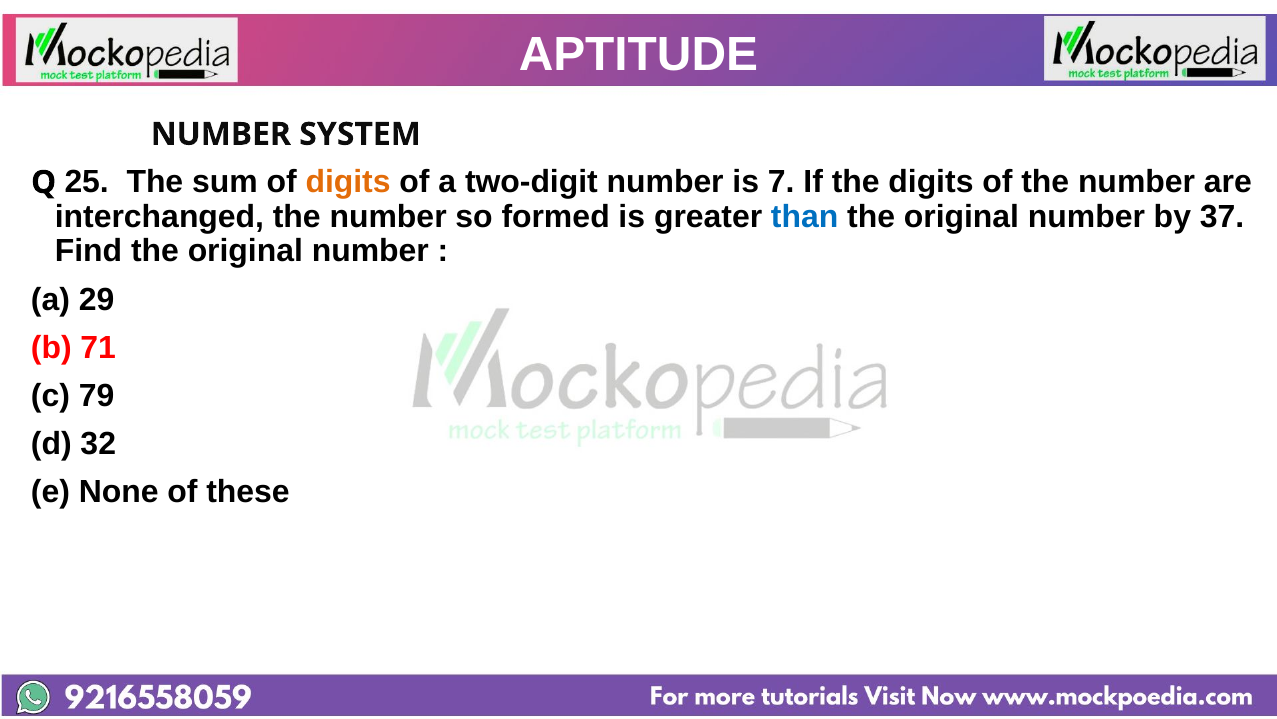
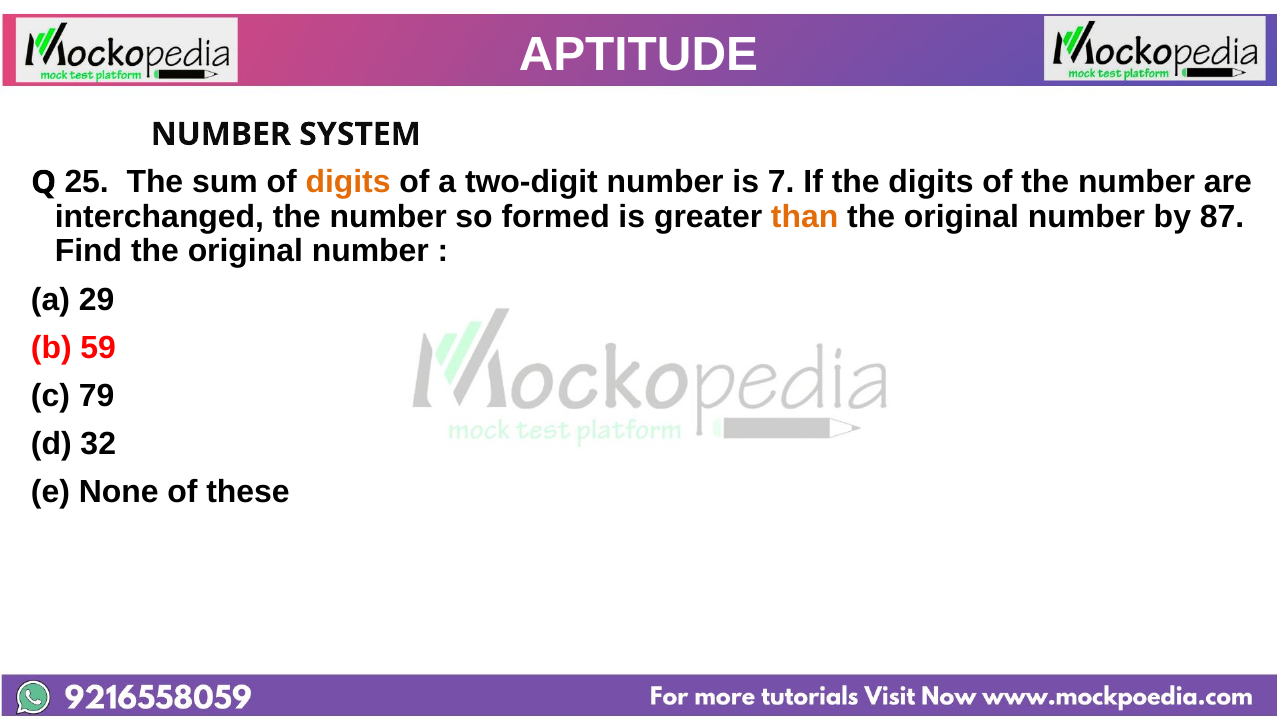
than colour: blue -> orange
37: 37 -> 87
71: 71 -> 59
